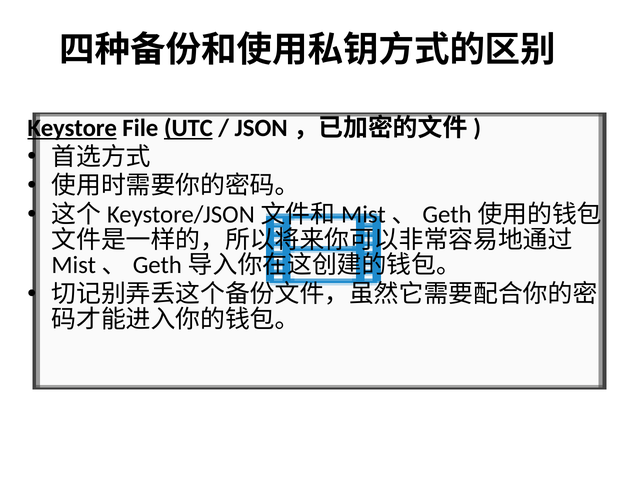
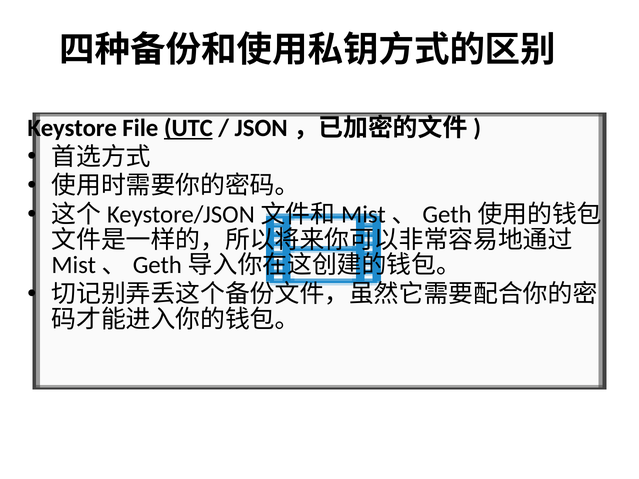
Keystore underline: present -> none
